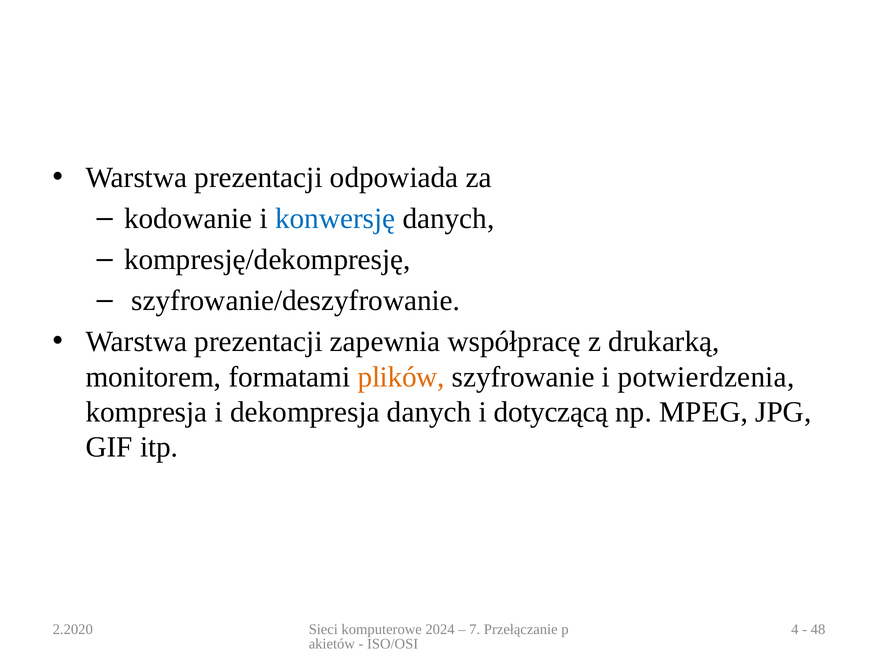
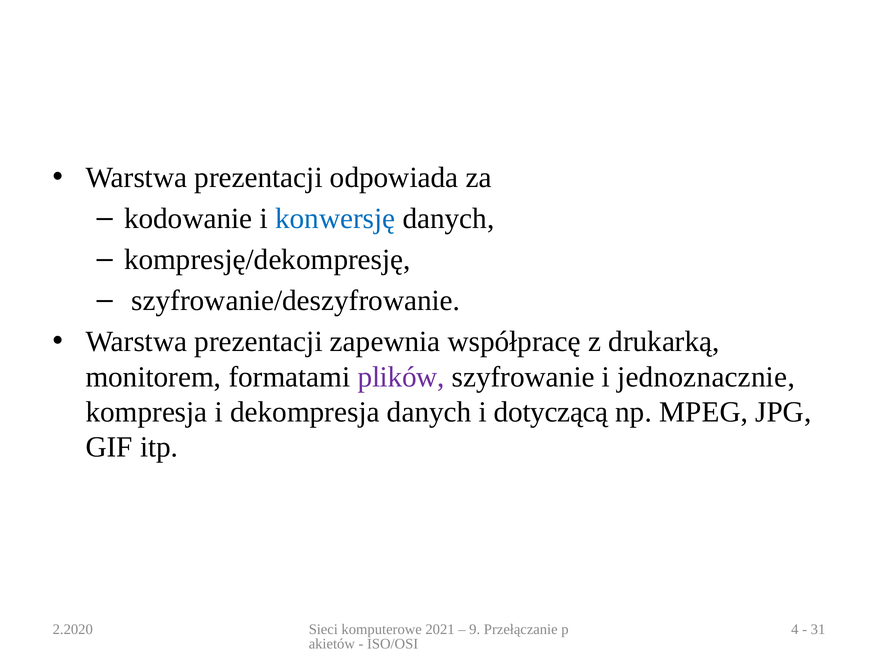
plików colour: orange -> purple
potwierdzenia: potwierdzenia -> jednoznacznie
2024: 2024 -> 2021
7: 7 -> 9
48: 48 -> 31
